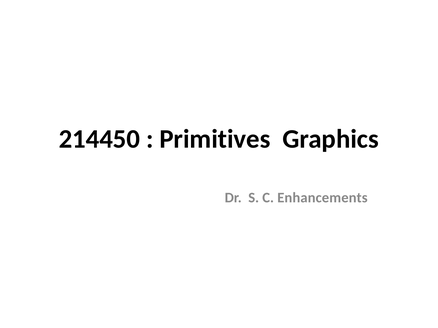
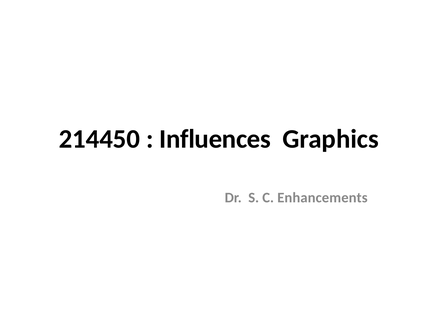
Primitives: Primitives -> Influences
